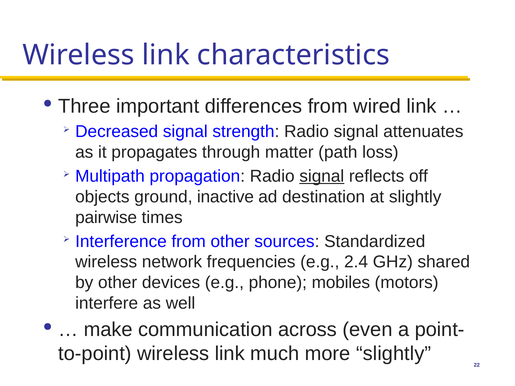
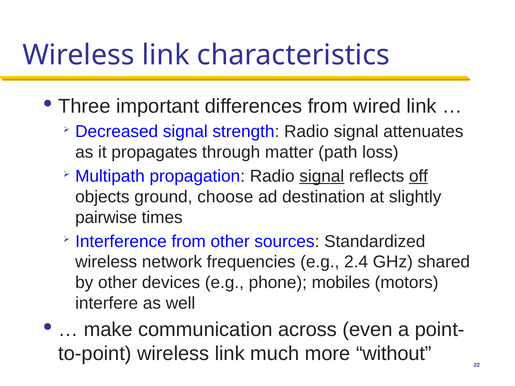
off underline: none -> present
inactive: inactive -> choose
more slightly: slightly -> without
